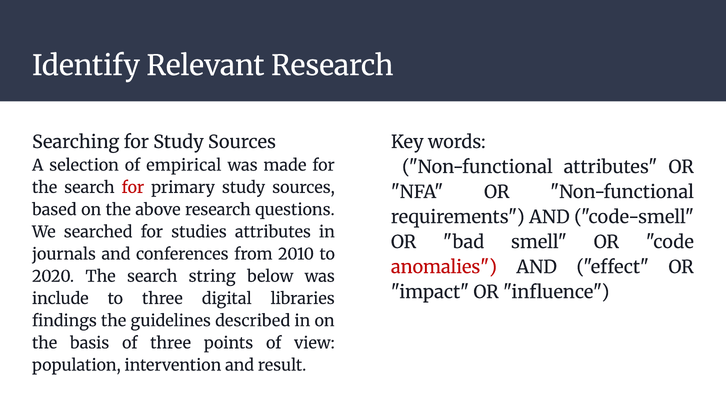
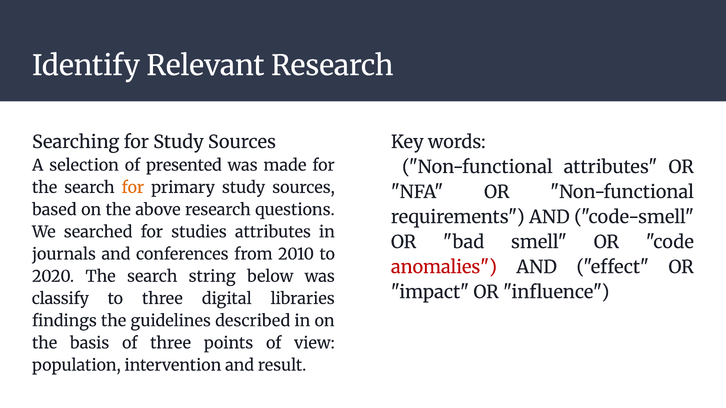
empirical: empirical -> presented
for at (133, 188) colour: red -> orange
include: include -> classify
